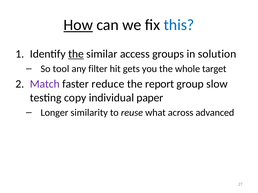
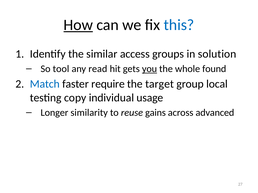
the at (76, 54) underline: present -> none
filter: filter -> read
you underline: none -> present
target: target -> found
Match colour: purple -> blue
reduce: reduce -> require
report: report -> target
slow: slow -> local
paper: paper -> usage
what: what -> gains
